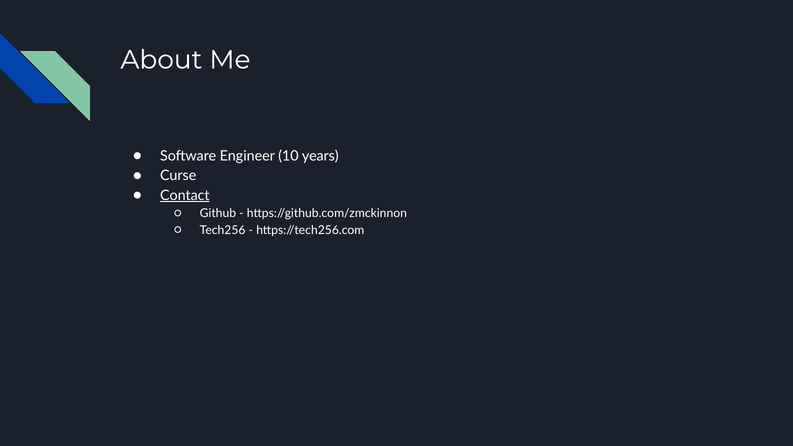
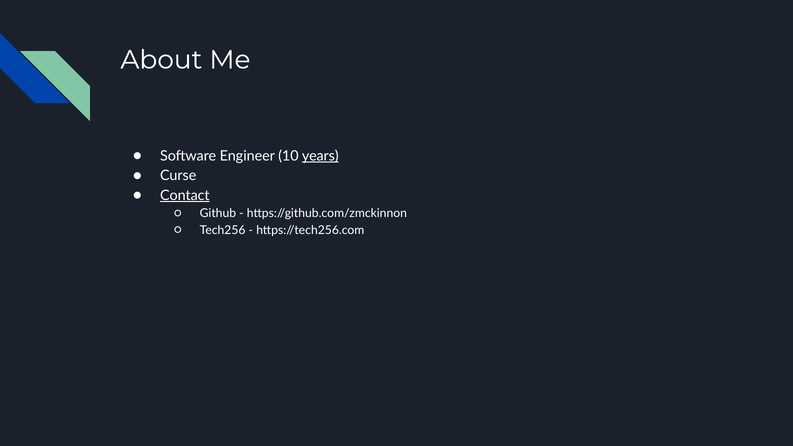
years underline: none -> present
